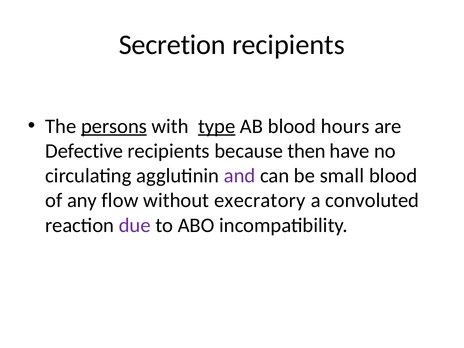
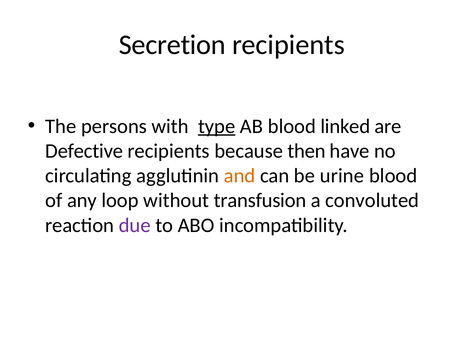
persons underline: present -> none
hours: hours -> linked
and colour: purple -> orange
small: small -> urine
flow: flow -> loop
execratory: execratory -> transfusion
